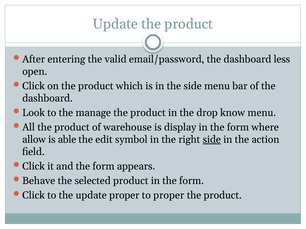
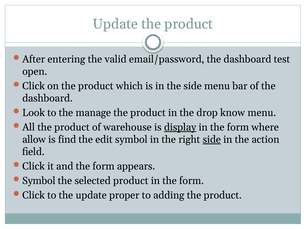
less: less -> test
display underline: none -> present
able: able -> find
Behave at (39, 181): Behave -> Symbol
to proper: proper -> adding
